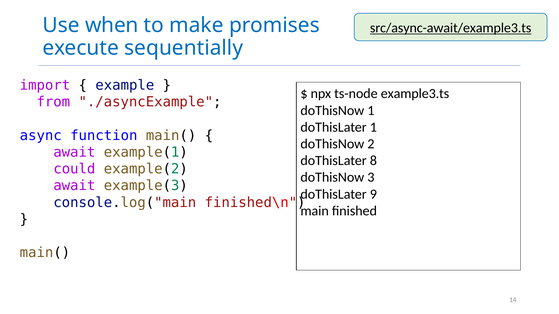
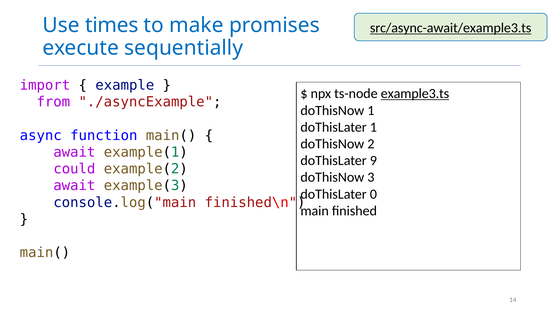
when: when -> times
example3.ts underline: none -> present
8: 8 -> 9
9: 9 -> 0
